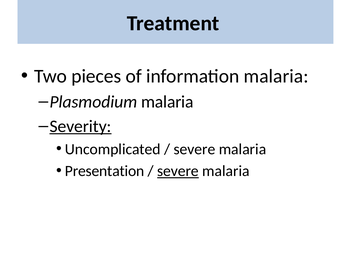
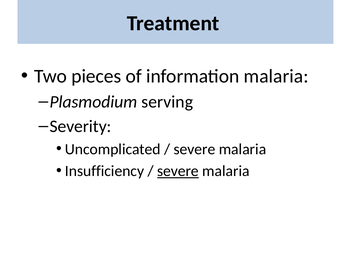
Plasmodium malaria: malaria -> serving
Severity underline: present -> none
Presentation: Presentation -> Insufficiency
